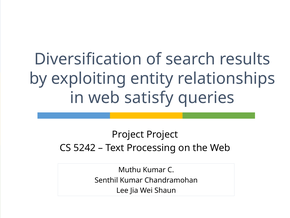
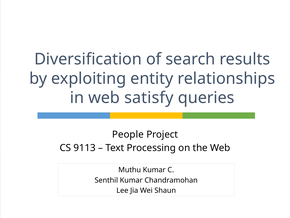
Project at (128, 134): Project -> People
5242: 5242 -> 9113
